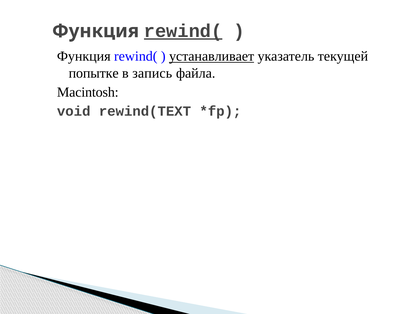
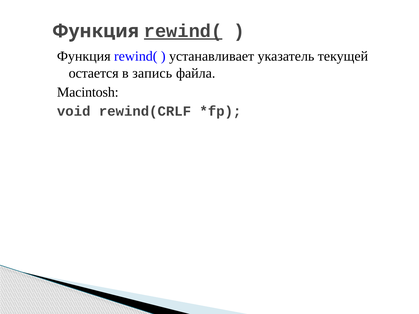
устанавливает underline: present -> none
попытке: попытке -> остается
rewind(TEXT: rewind(TEXT -> rewind(CRLF
